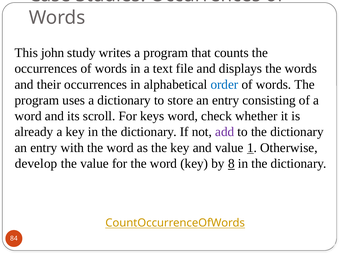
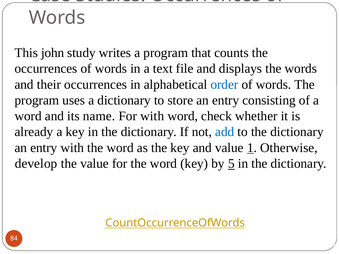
scroll: scroll -> name
For keys: keys -> with
add colour: purple -> blue
8: 8 -> 5
